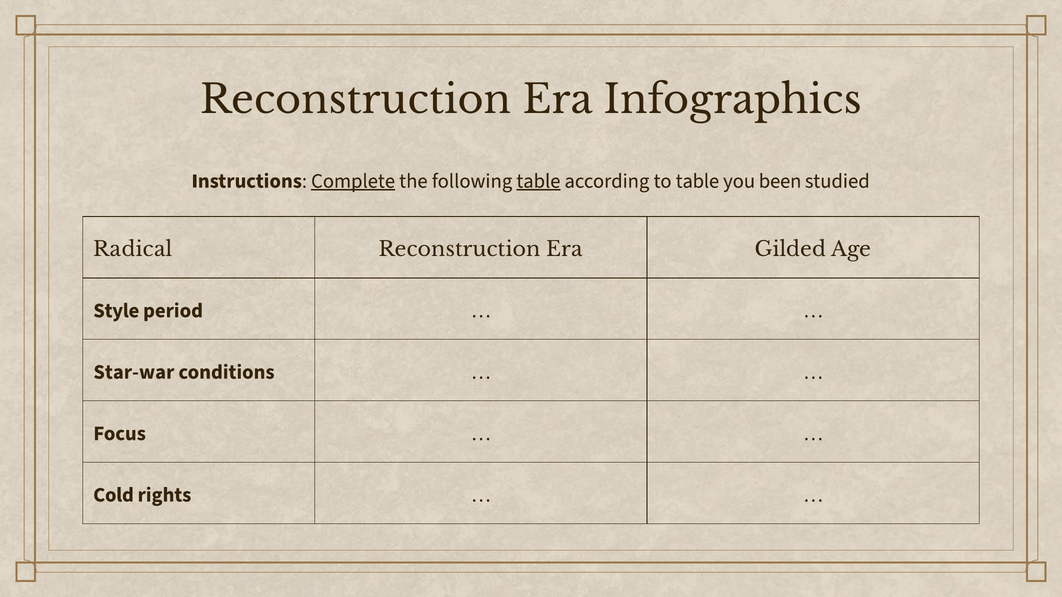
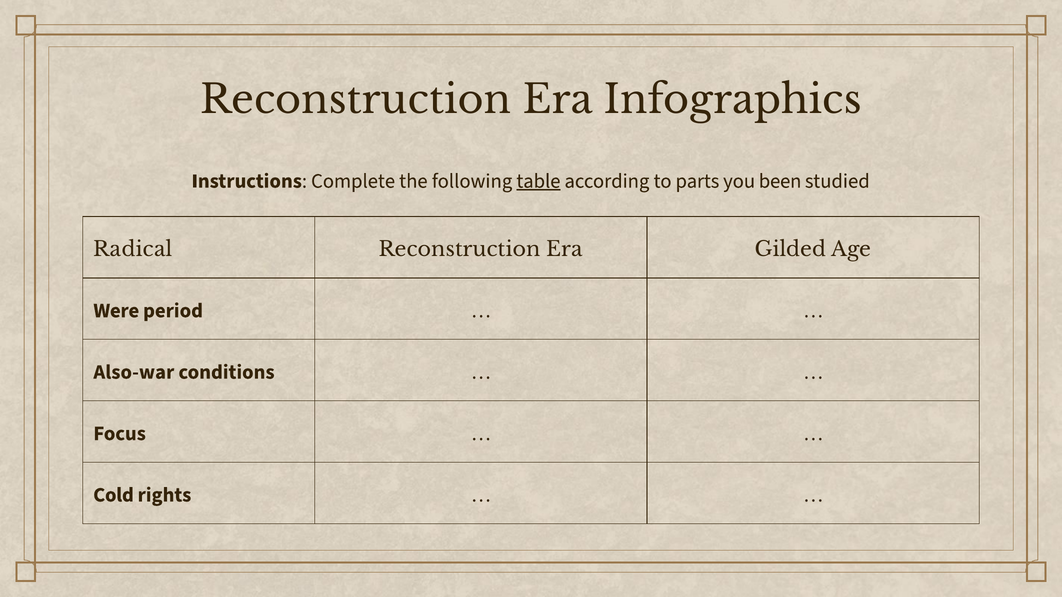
Complete underline: present -> none
to table: table -> parts
Style: Style -> Were
Star-war: Star-war -> Also-war
